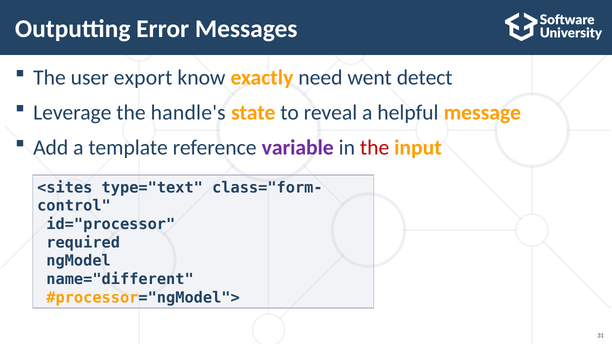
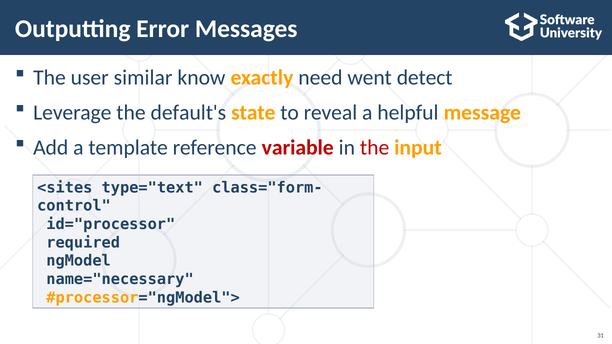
export: export -> similar
handle's: handle's -> default's
variable colour: purple -> red
name="different: name="different -> name="necessary
